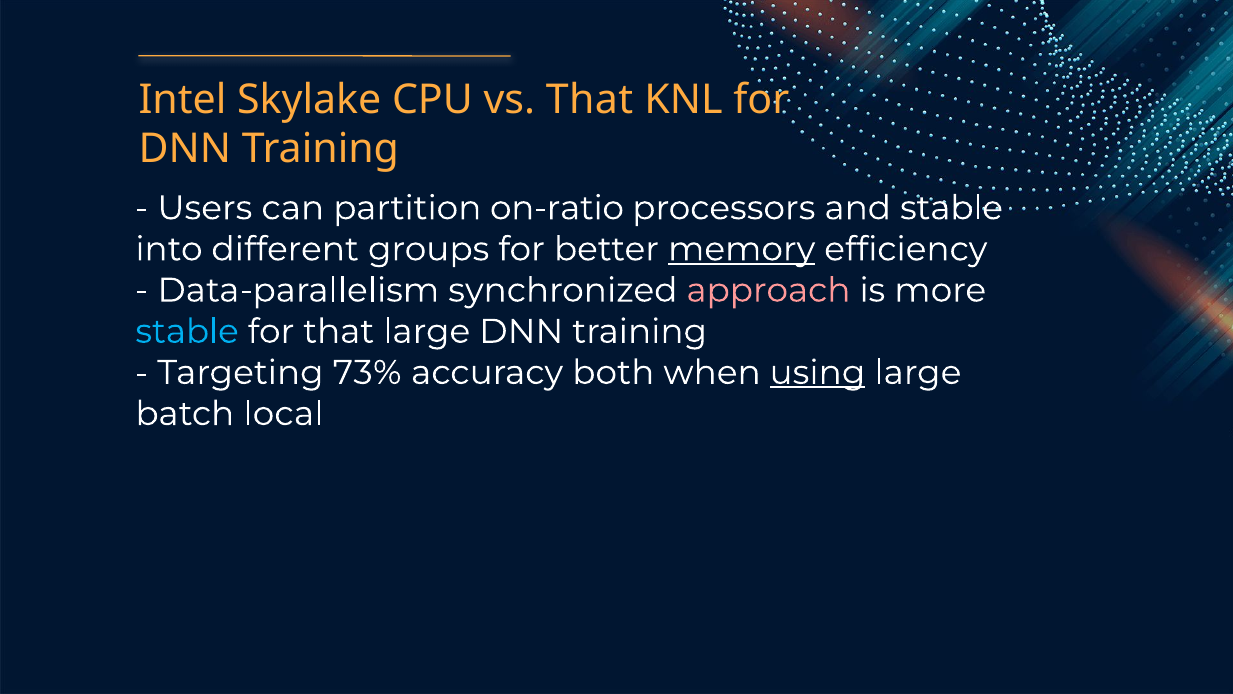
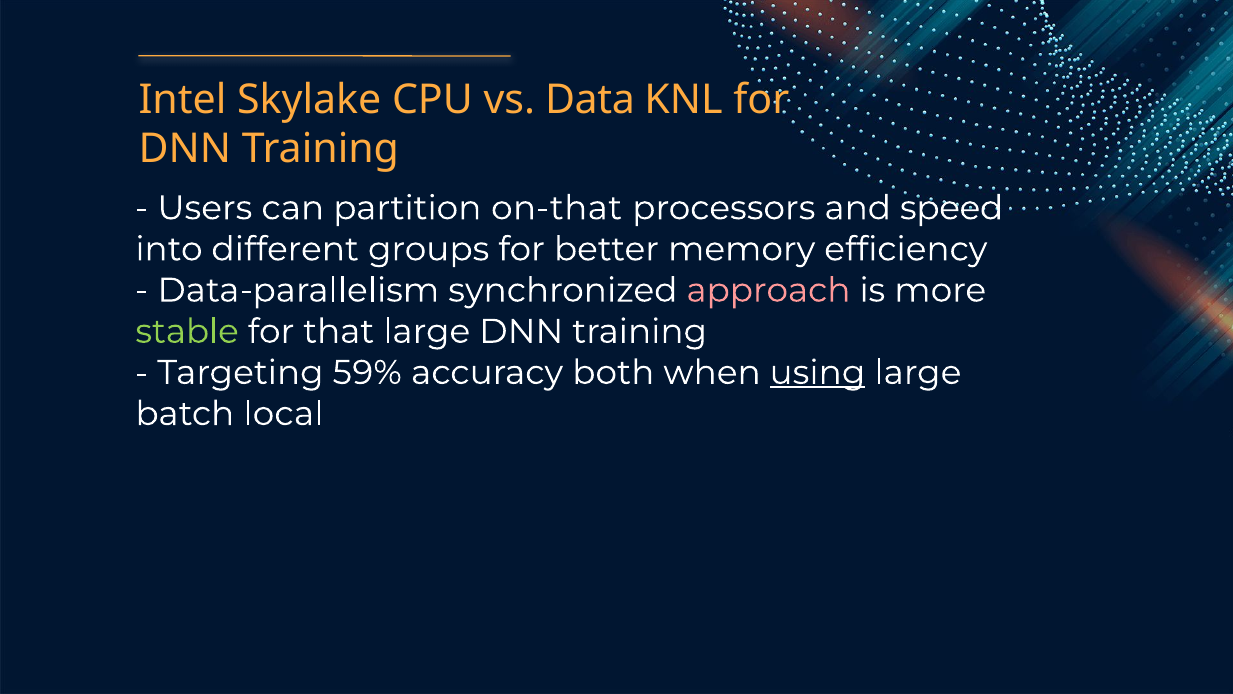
vs That: That -> Data
on-ratio: on-ratio -> on-that
and stable: stable -> speed
memory underline: present -> none
stable at (187, 331) colour: light blue -> light green
73%: 73% -> 59%
